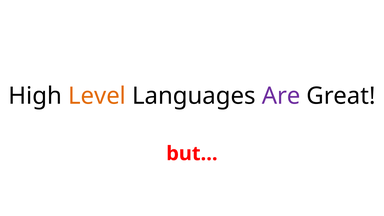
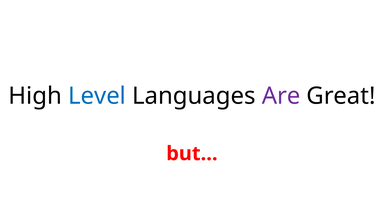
Level colour: orange -> blue
